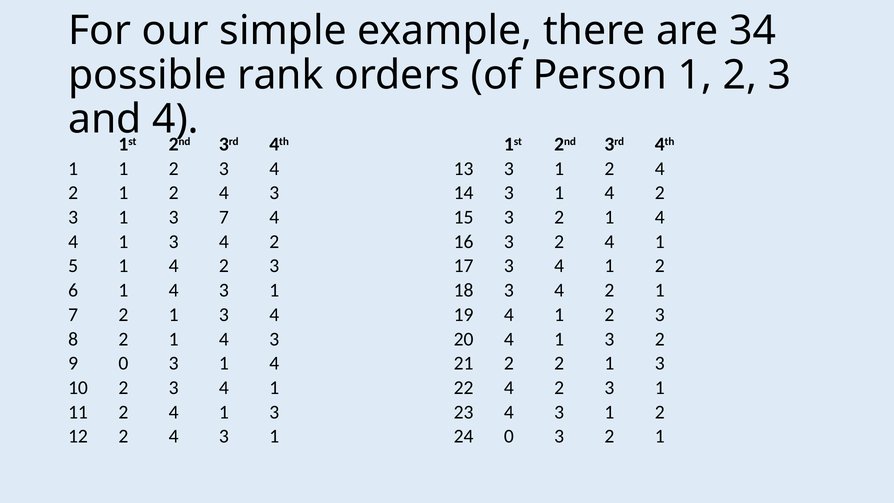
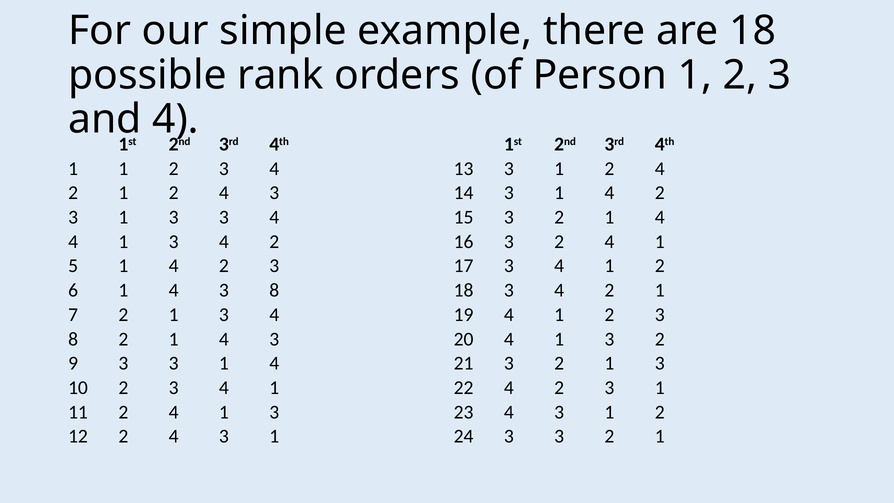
are 34: 34 -> 18
1 3 7: 7 -> 3
1 4 3 1: 1 -> 8
9 0: 0 -> 3
21 2: 2 -> 3
24 0: 0 -> 3
